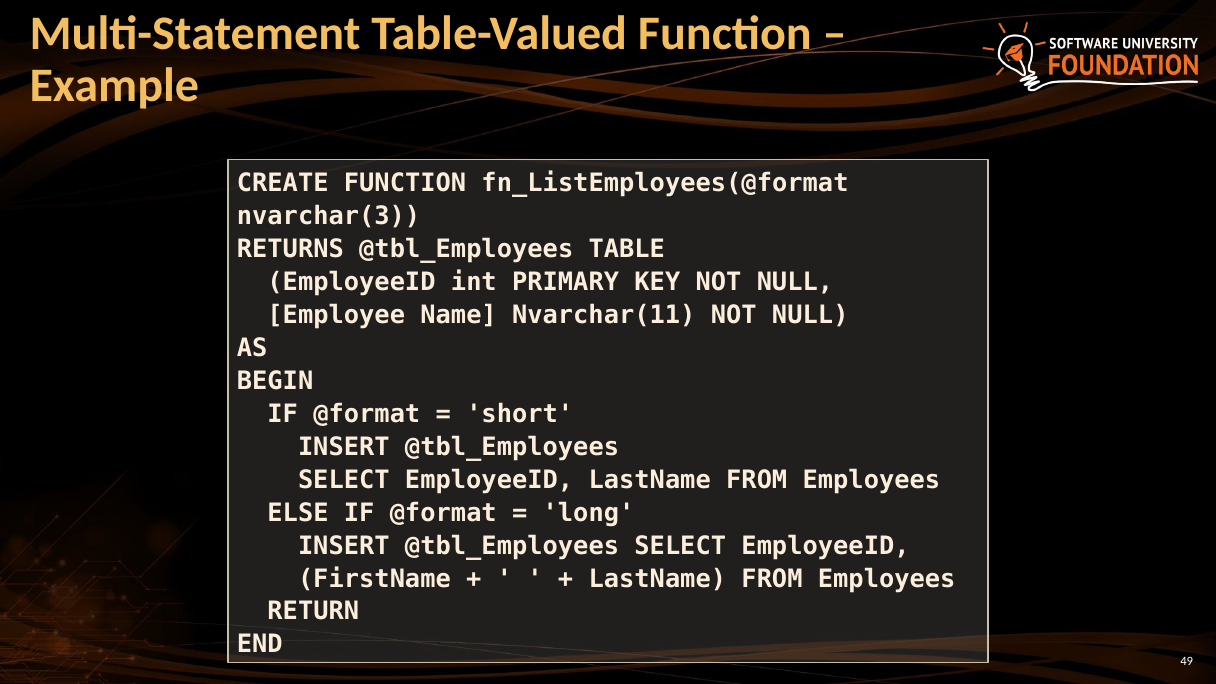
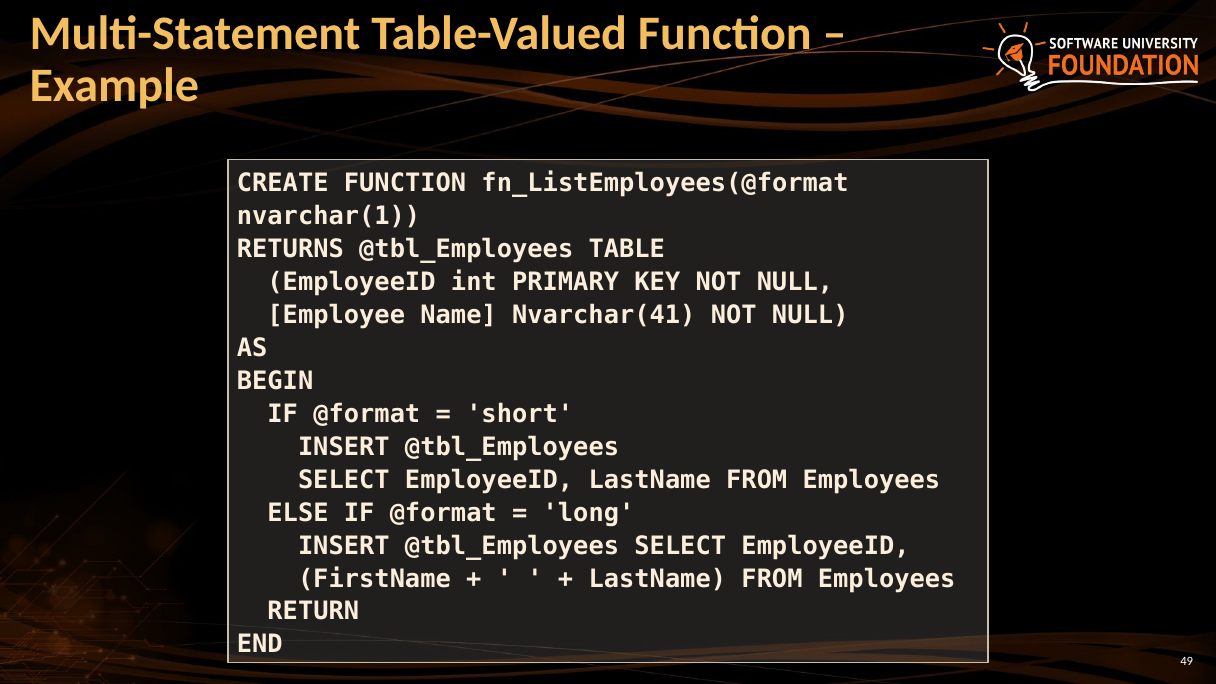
nvarchar(3: nvarchar(3 -> nvarchar(1
Nvarchar(11: Nvarchar(11 -> Nvarchar(41
